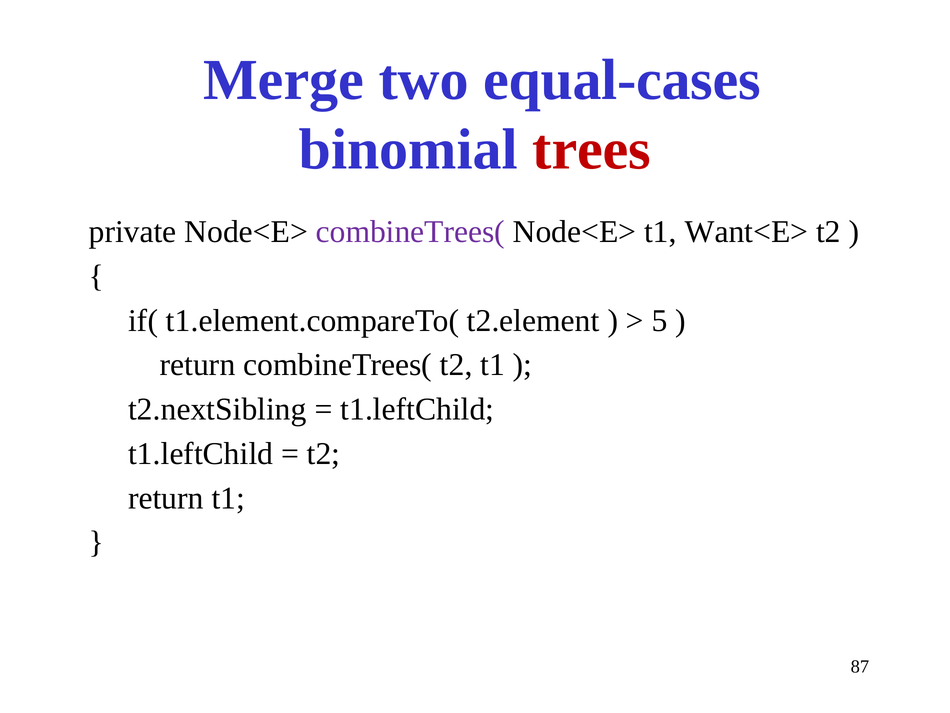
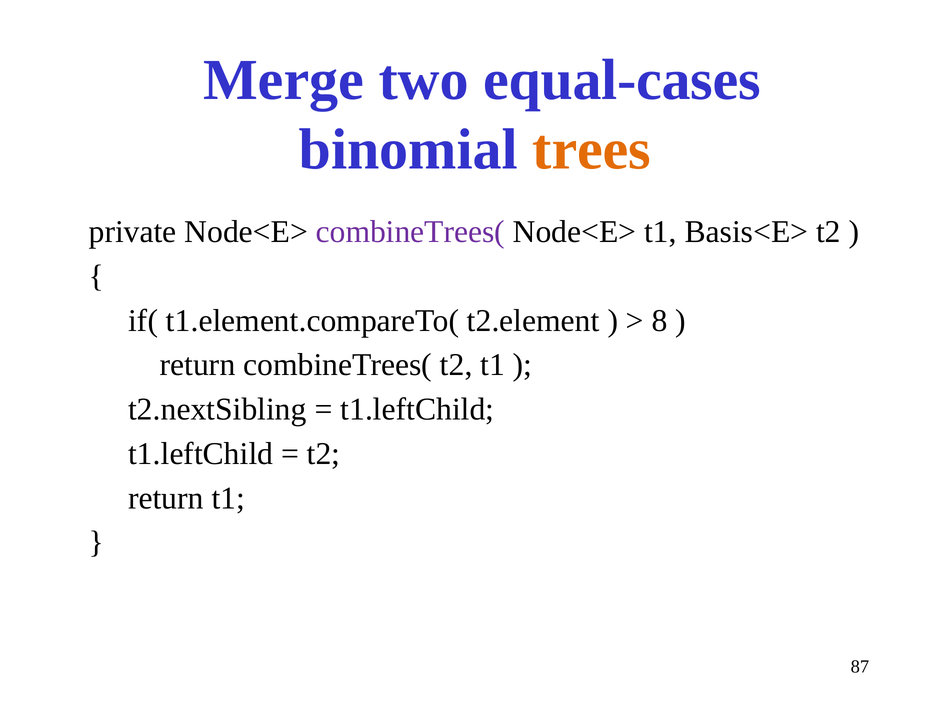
trees colour: red -> orange
Want<E>: Want<E> -> Basis<E>
5: 5 -> 8
